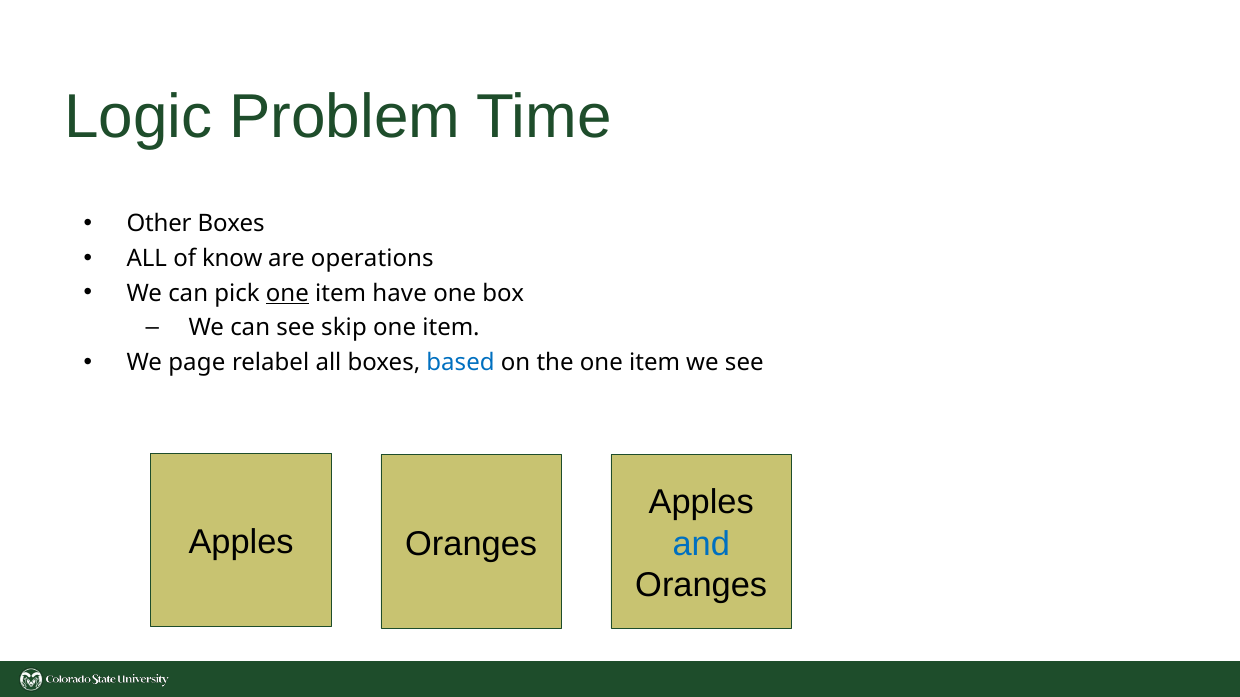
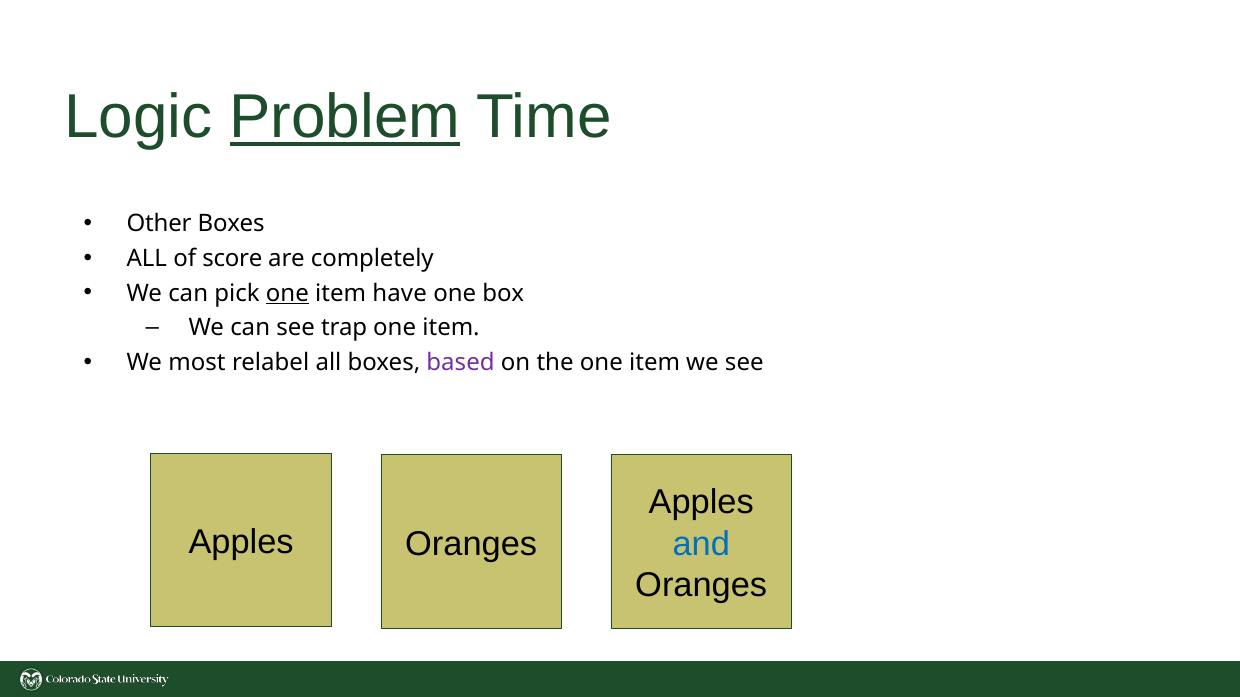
Problem underline: none -> present
know: know -> score
operations: operations -> completely
skip: skip -> trap
page: page -> most
based colour: blue -> purple
